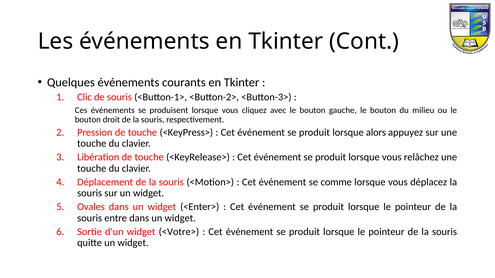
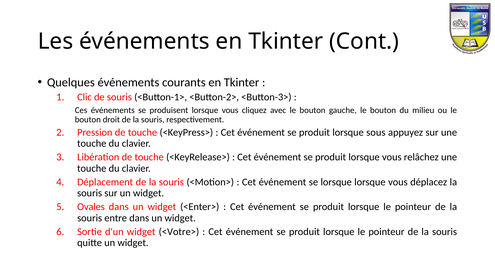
alors: alors -> sous
se comme: comme -> lorsque
